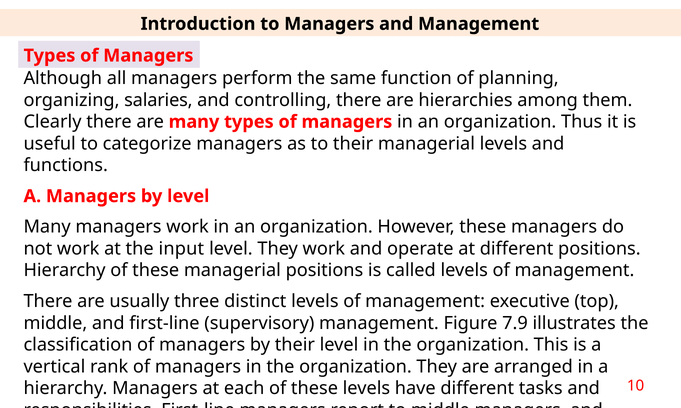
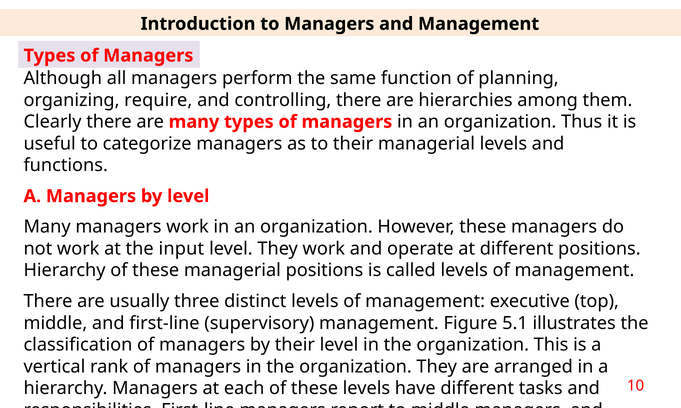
salaries: salaries -> require
7.9: 7.9 -> 5.1
